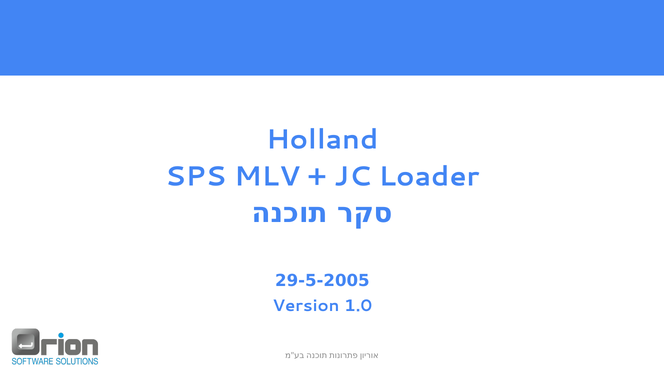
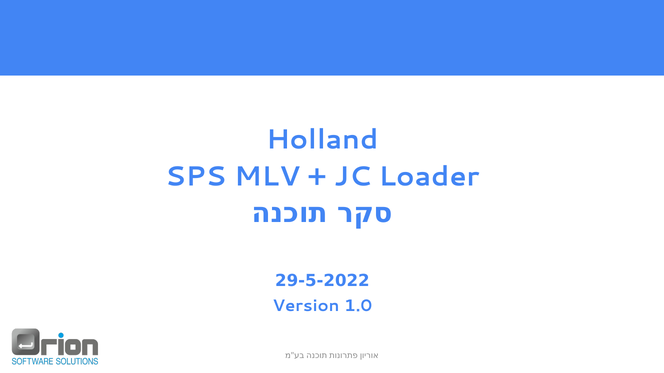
29-5-2005: 29-5-2005 -> 29-5-2022
